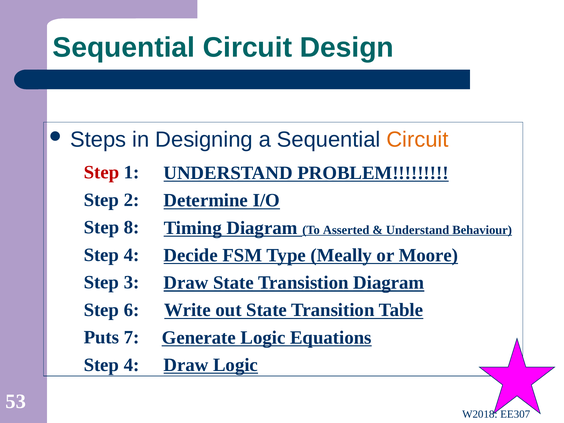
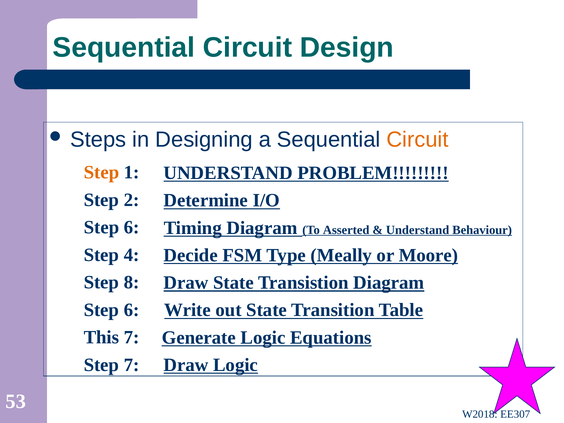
Step at (101, 172) colour: red -> orange
8 at (132, 227): 8 -> 6
3: 3 -> 8
Puts: Puts -> This
4 at (132, 365): 4 -> 7
